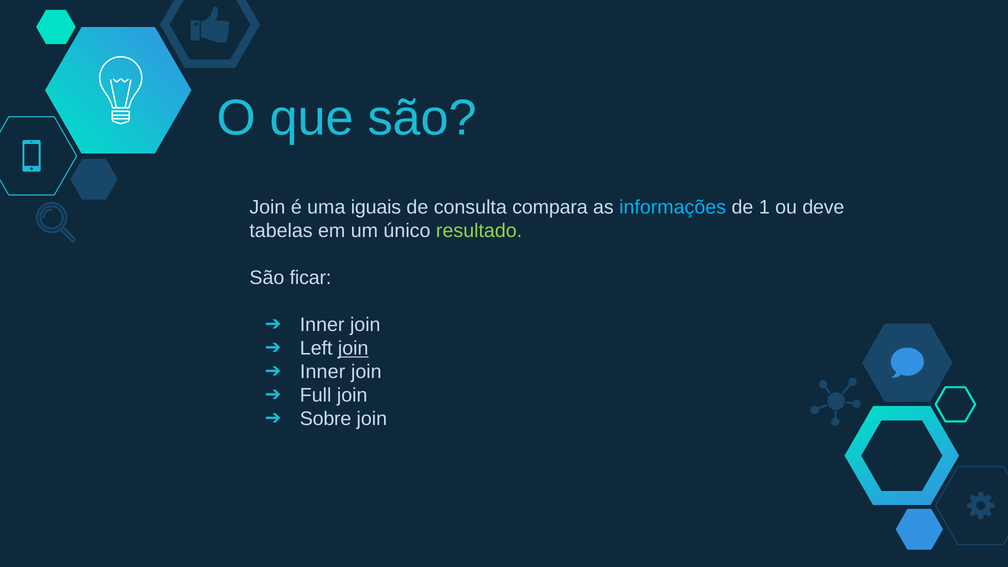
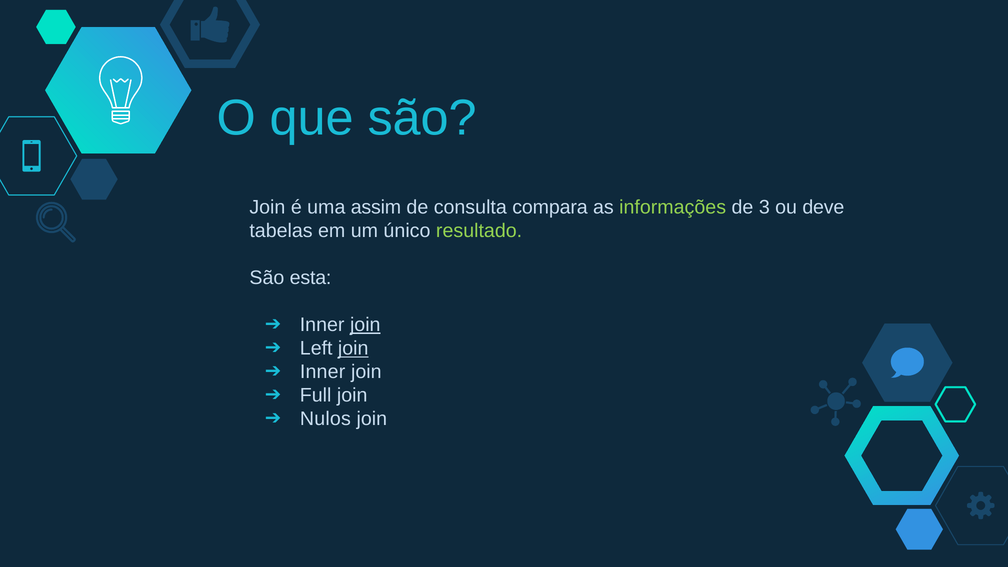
iguais: iguais -> assim
informações colour: light blue -> light green
1: 1 -> 3
ficar: ficar -> esta
join at (365, 325) underline: none -> present
Sobre: Sobre -> Nulos
